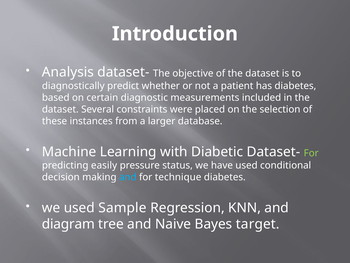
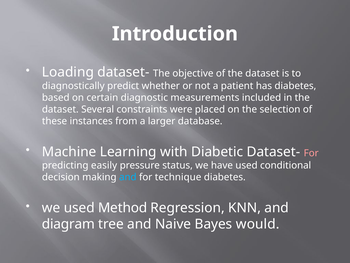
Analysis: Analysis -> Loading
For at (311, 153) colour: light green -> pink
Sample: Sample -> Method
target: target -> would
